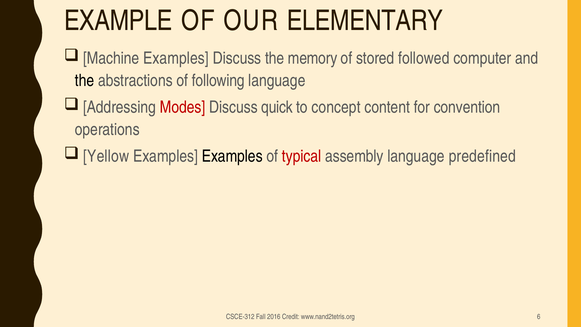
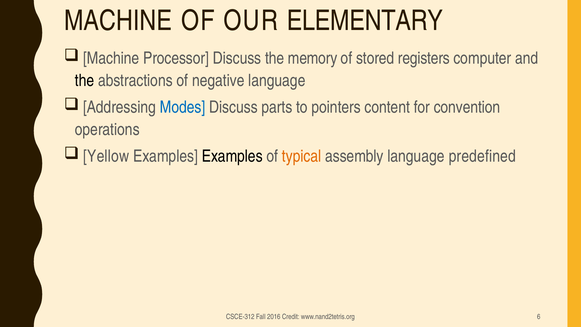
EXAMPLE at (118, 21): EXAMPLE -> MACHINE
Machine Examples: Examples -> Processor
followed: followed -> registers
following: following -> negative
Modes colour: red -> blue
quick: quick -> parts
concept: concept -> pointers
typical colour: red -> orange
